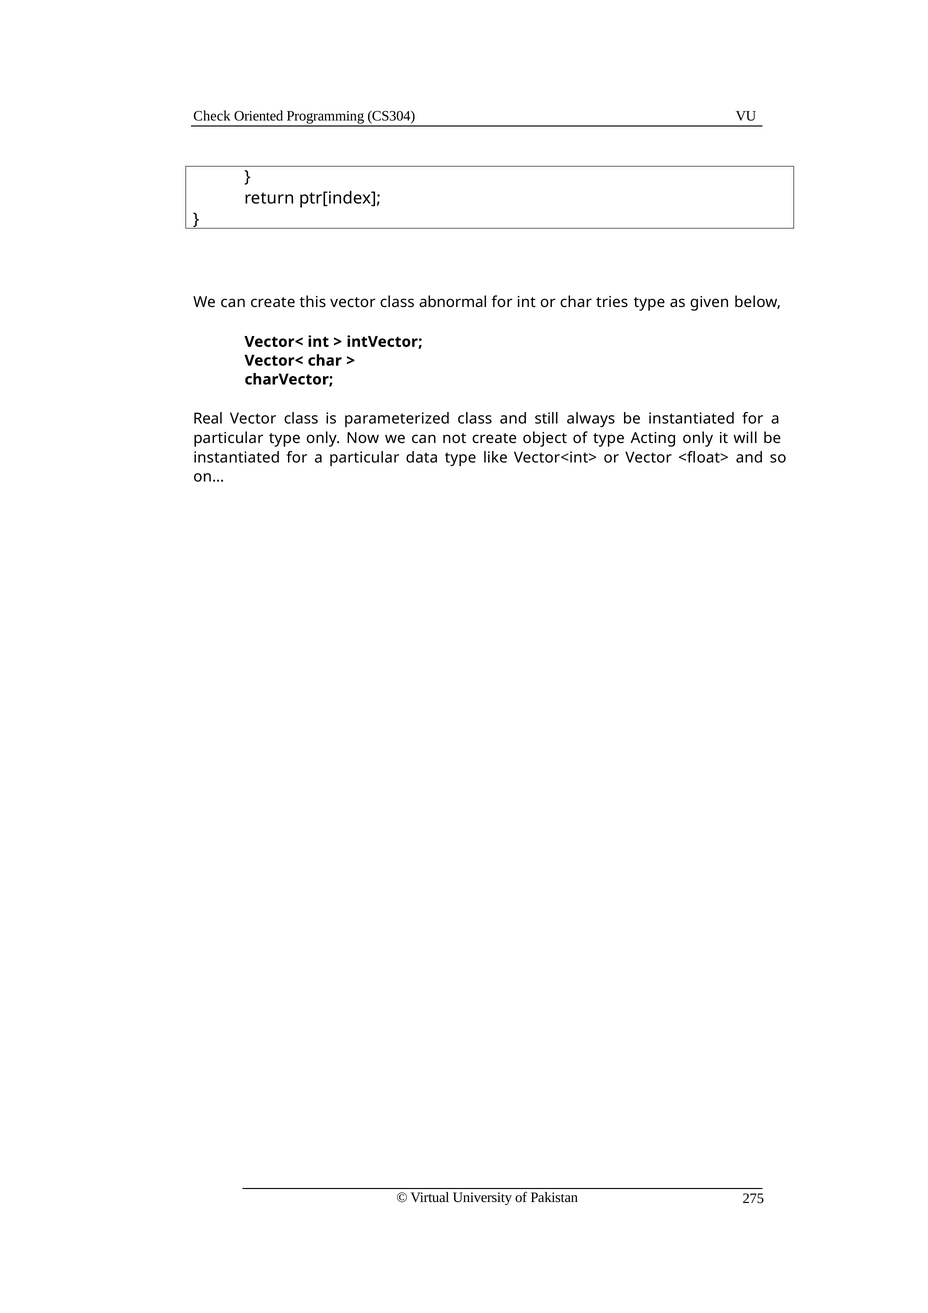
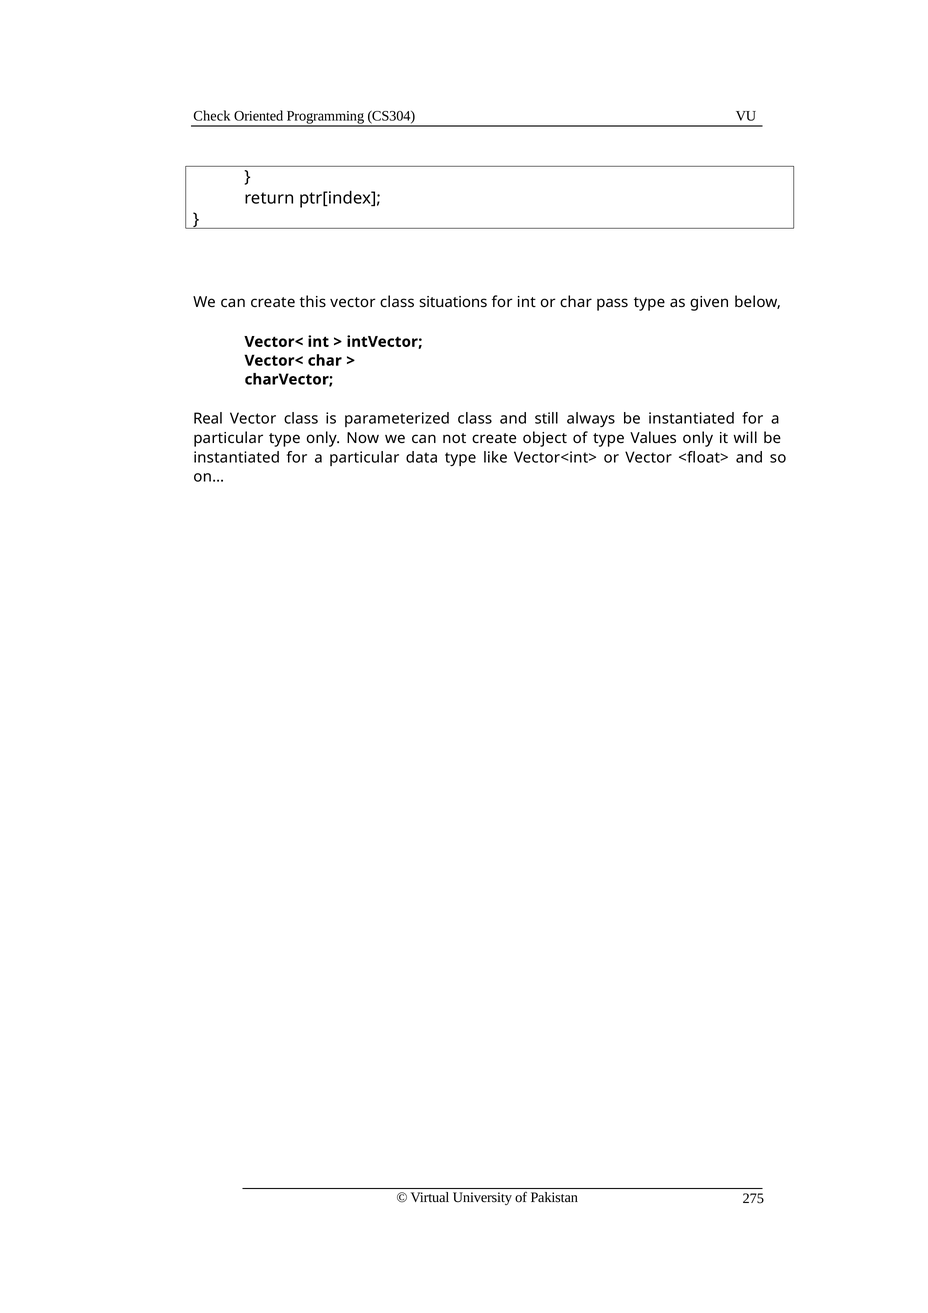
abnormal: abnormal -> situations
tries: tries -> pass
Acting: Acting -> Values
